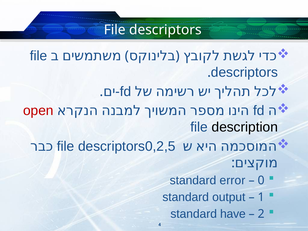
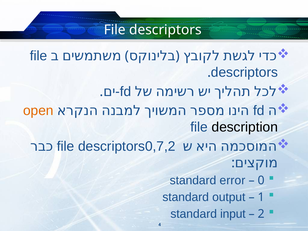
open colour: red -> orange
descriptors0,2,5: descriptors0,2,5 -> descriptors0,7,2
have: have -> input
